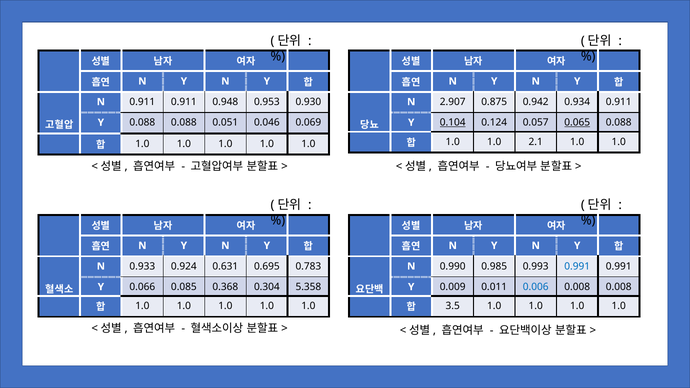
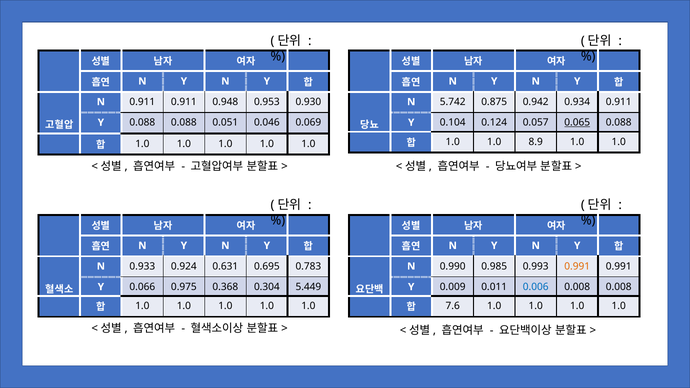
2.907: 2.907 -> 5.742
0.104 underline: present -> none
2.1: 2.1 -> 8.9
0.991 at (577, 266) colour: blue -> orange
0.085: 0.085 -> 0.975
5.358: 5.358 -> 5.449
3.5: 3.5 -> 7.6
